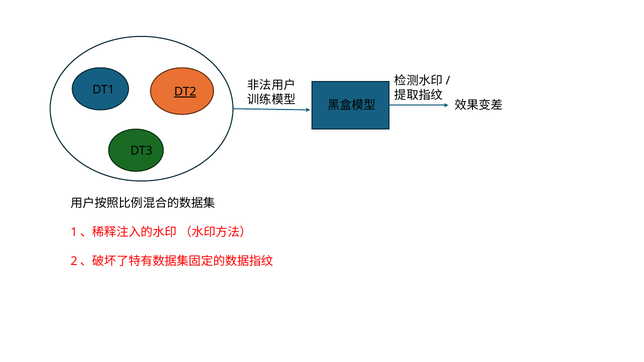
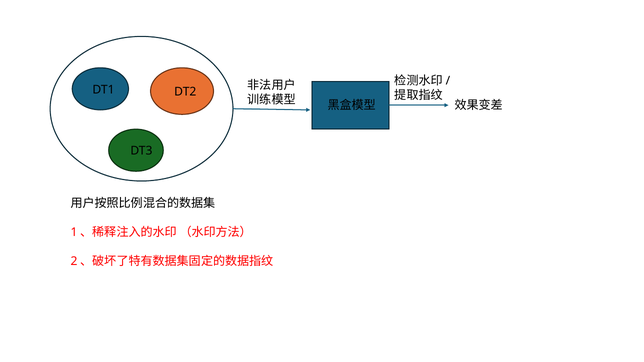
DT2 underline: present -> none
